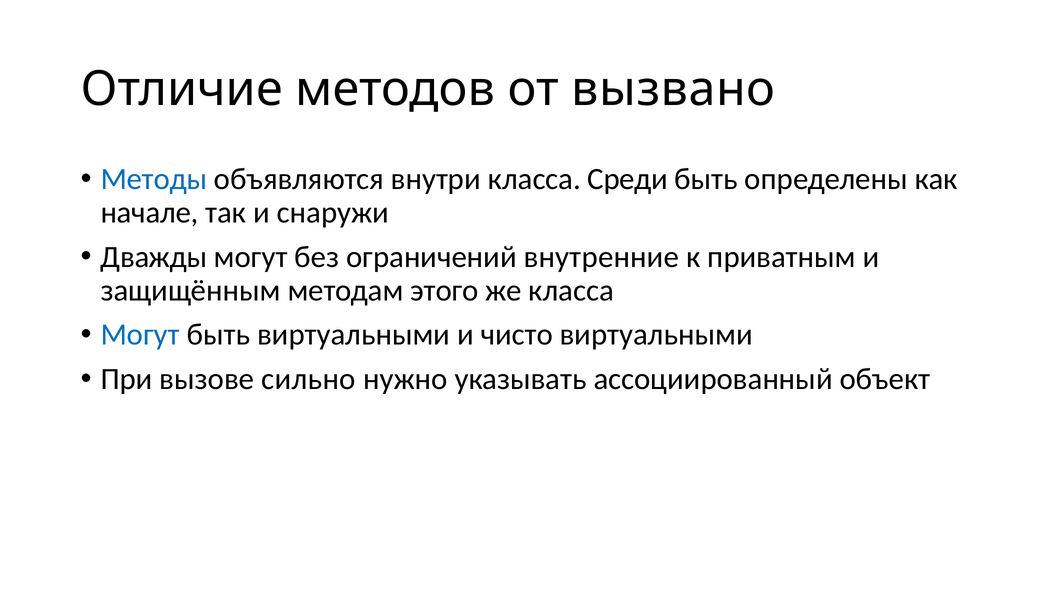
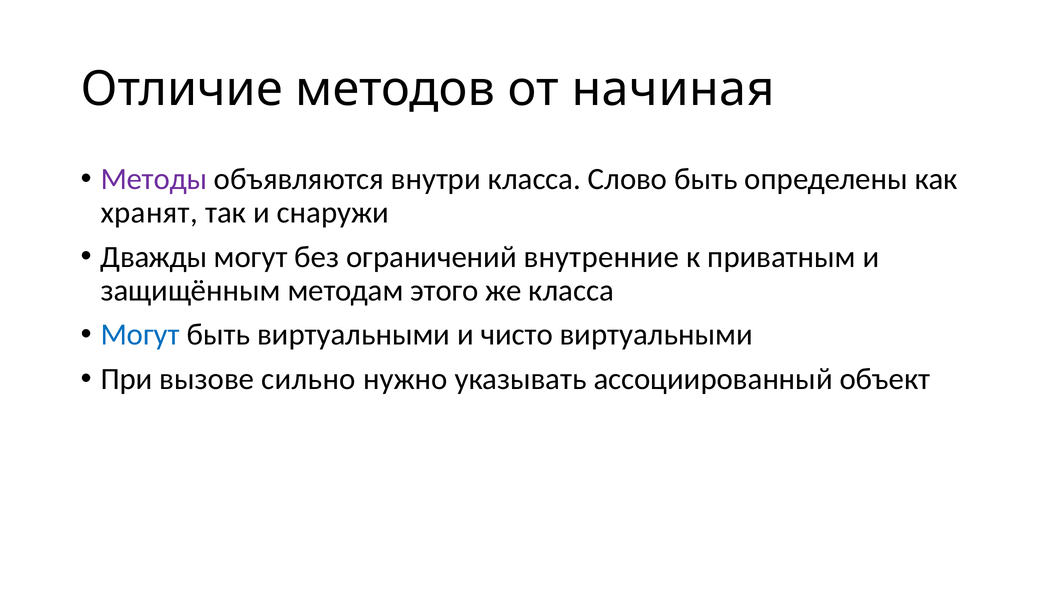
вызвано: вызвано -> начиная
Методы colour: blue -> purple
Среди: Среди -> Слово
начале: начале -> хранят
